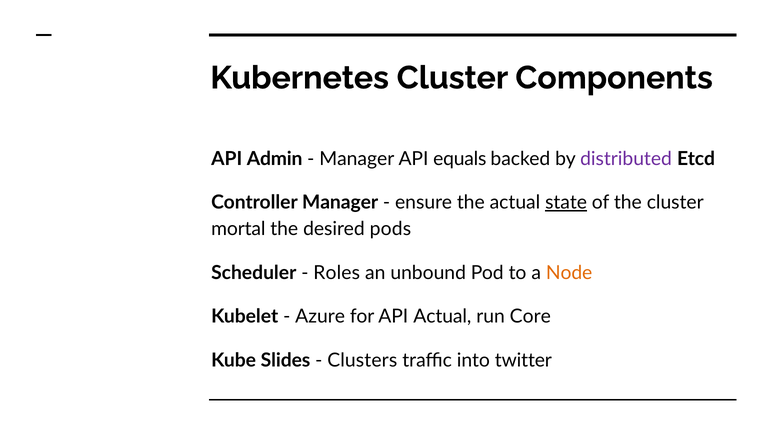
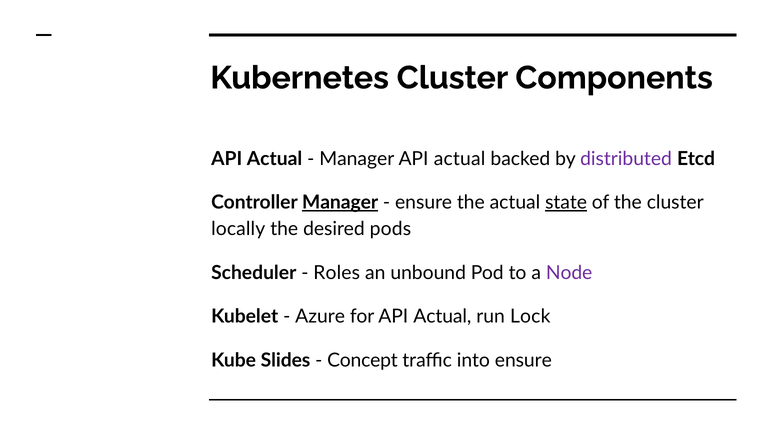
Admin at (275, 159): Admin -> Actual
equals at (460, 159): equals -> actual
Manager at (340, 203) underline: none -> present
mortal: mortal -> locally
Node colour: orange -> purple
Core: Core -> Lock
Clusters: Clusters -> Concept
into twitter: twitter -> ensure
